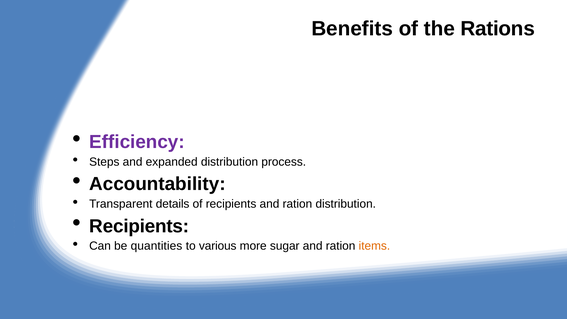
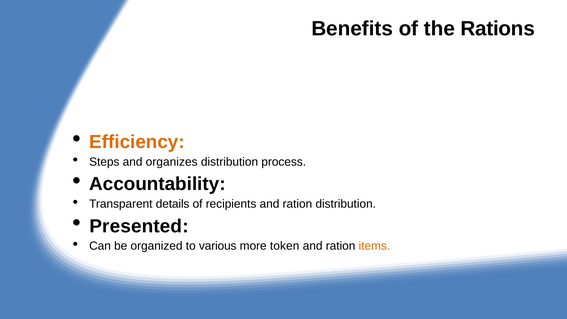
Efficiency colour: purple -> orange
expanded: expanded -> organizes
Recipients at (139, 226): Recipients -> Presented
quantities: quantities -> organized
sugar: sugar -> token
